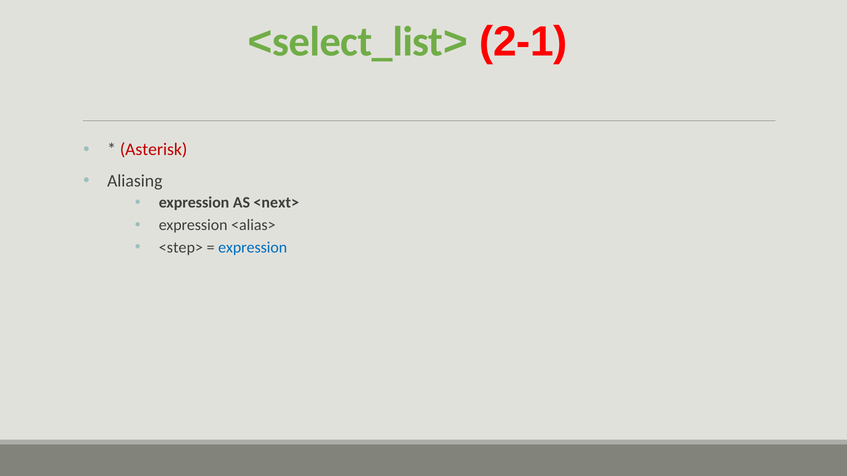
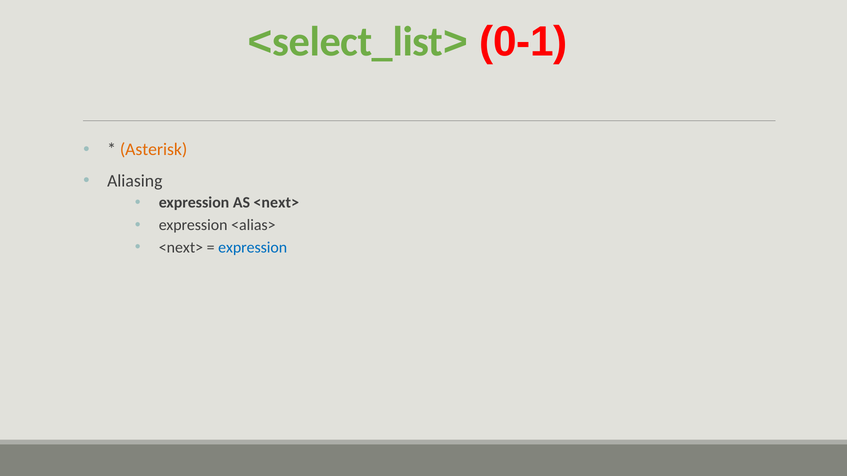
2-1: 2-1 -> 0-1
Asterisk colour: red -> orange
<step> at (181, 248): <step> -> <next>
